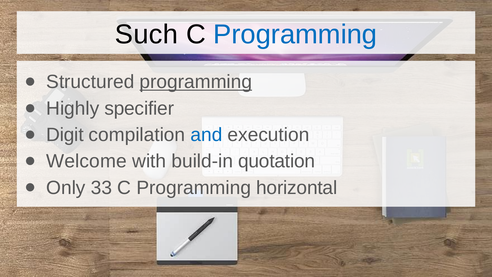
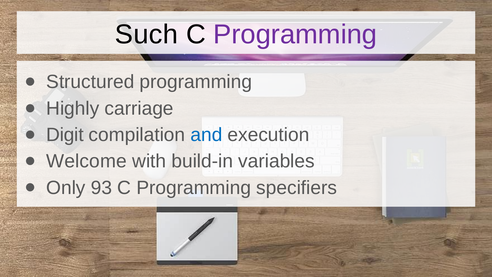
Programming at (295, 34) colour: blue -> purple
programming at (196, 82) underline: present -> none
specifier: specifier -> carriage
quotation: quotation -> variables
33: 33 -> 93
horizontal: horizontal -> specifiers
